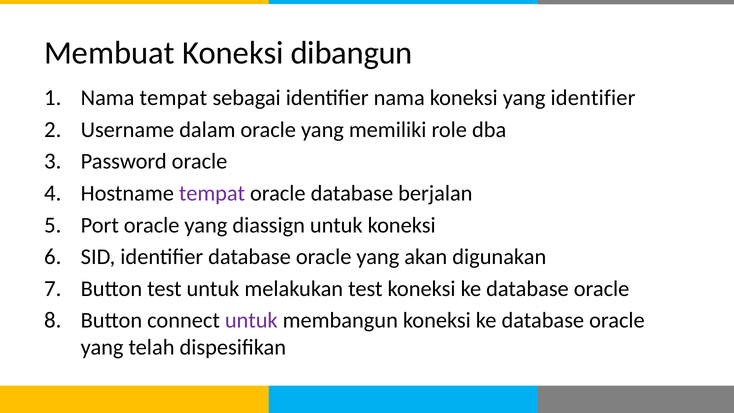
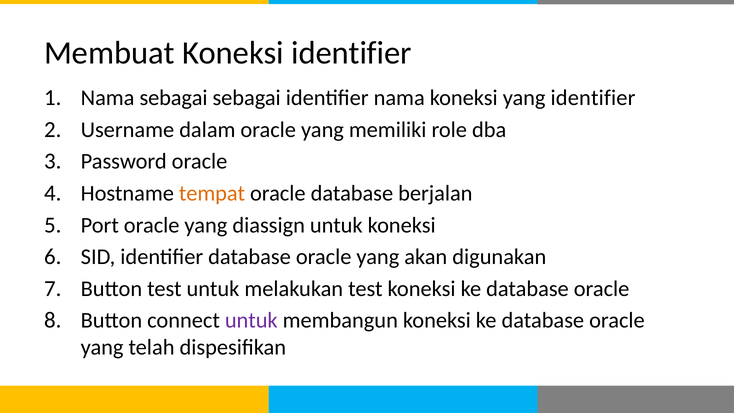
Koneksi dibangun: dibangun -> identifier
Nama tempat: tempat -> sebagai
tempat at (212, 193) colour: purple -> orange
